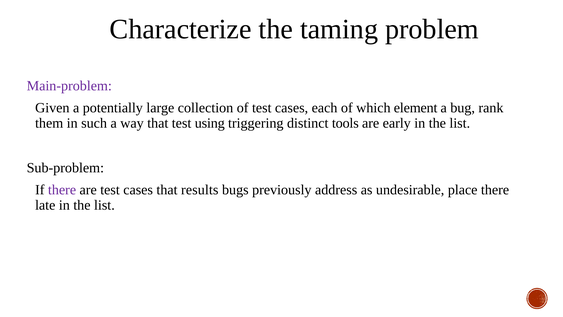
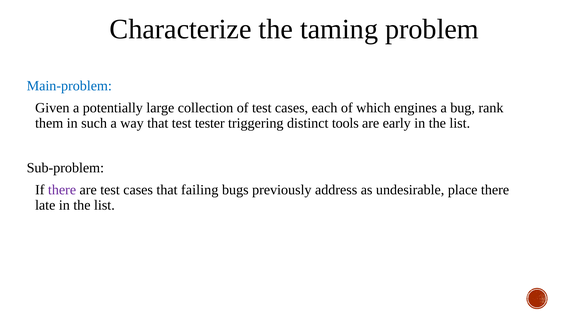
Main-problem colour: purple -> blue
element: element -> engines
using: using -> tester
results: results -> failing
